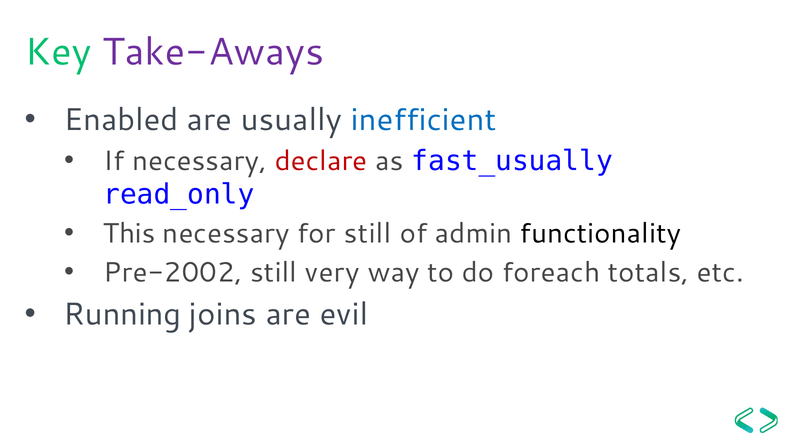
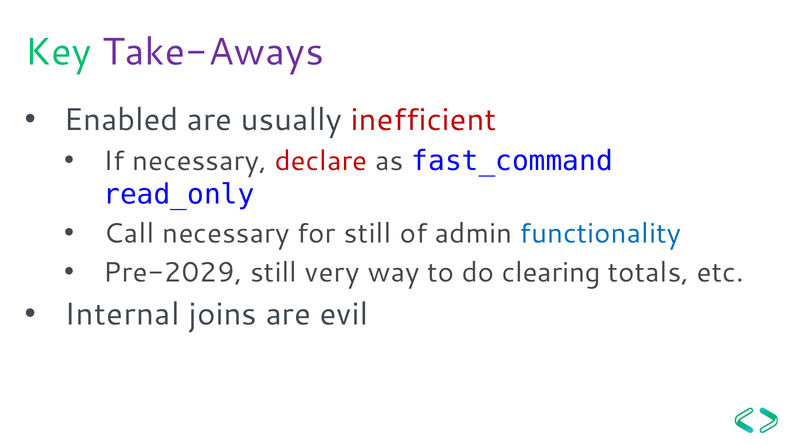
inefficient colour: blue -> red
fast_usually: fast_usually -> fast_command
This: This -> Call
functionality colour: black -> blue
Pre-2002: Pre-2002 -> Pre-2029
foreach: foreach -> clearing
Running: Running -> Internal
